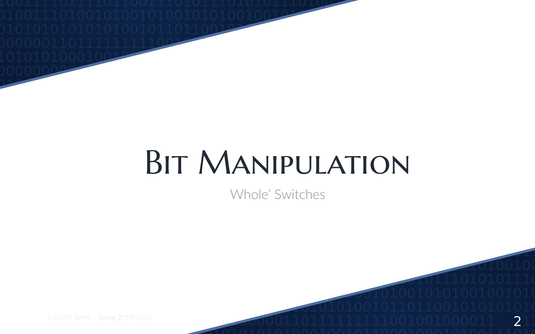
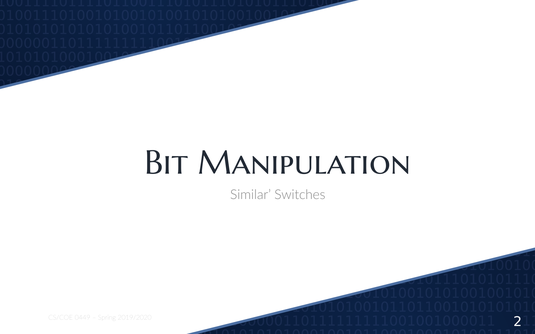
Whole: Whole -> Similar
